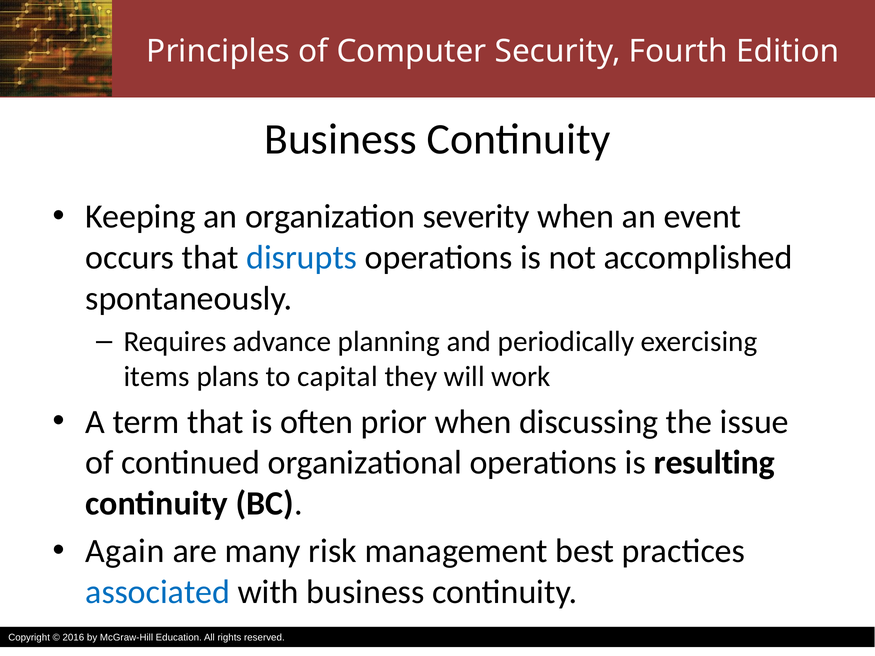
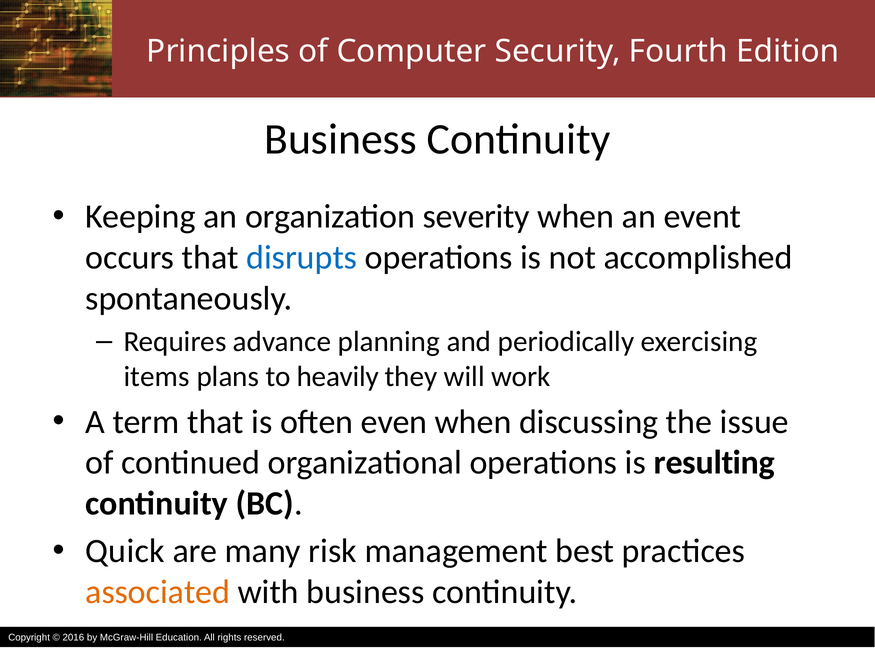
capital: capital -> heavily
prior: prior -> even
Again: Again -> Quick
associated colour: blue -> orange
